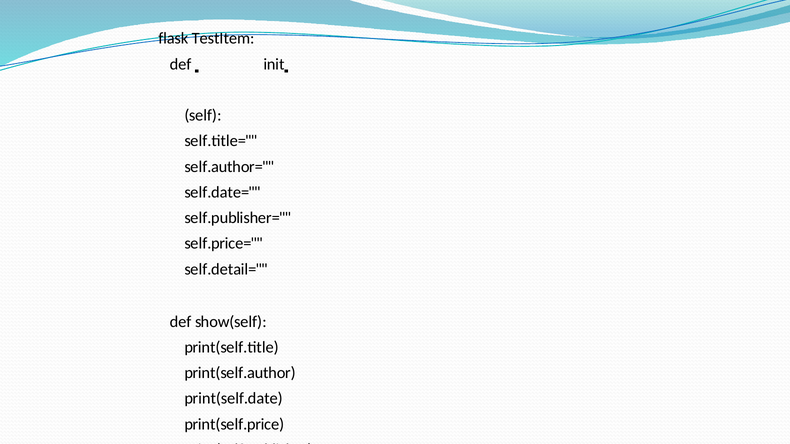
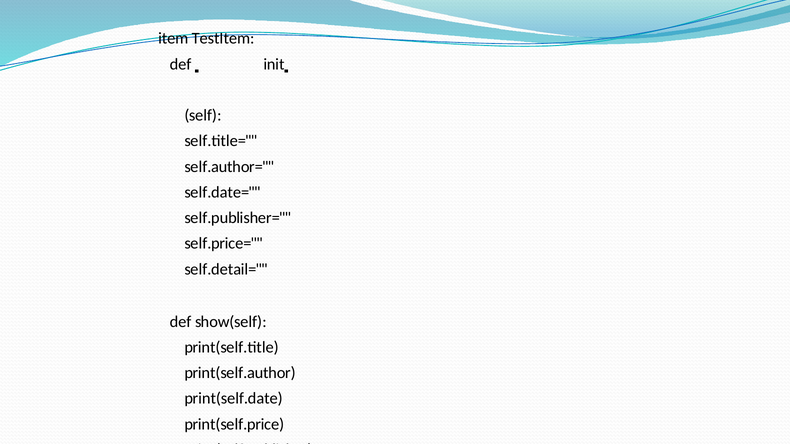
flask: flask -> item
